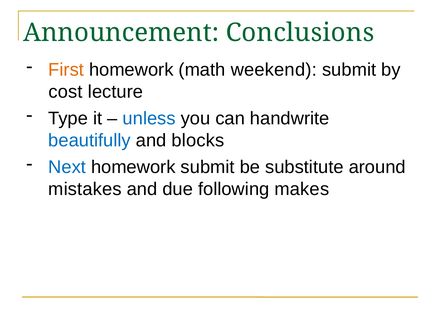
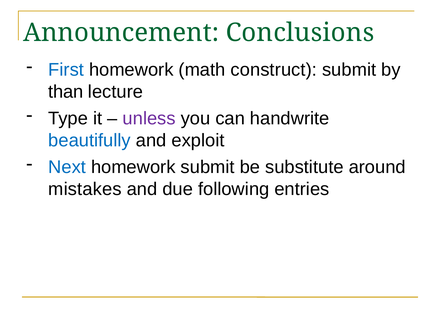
First colour: orange -> blue
weekend: weekend -> construct
cost: cost -> than
unless colour: blue -> purple
blocks: blocks -> exploit
makes: makes -> entries
